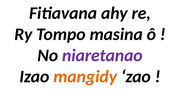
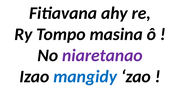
mangidy colour: orange -> blue
